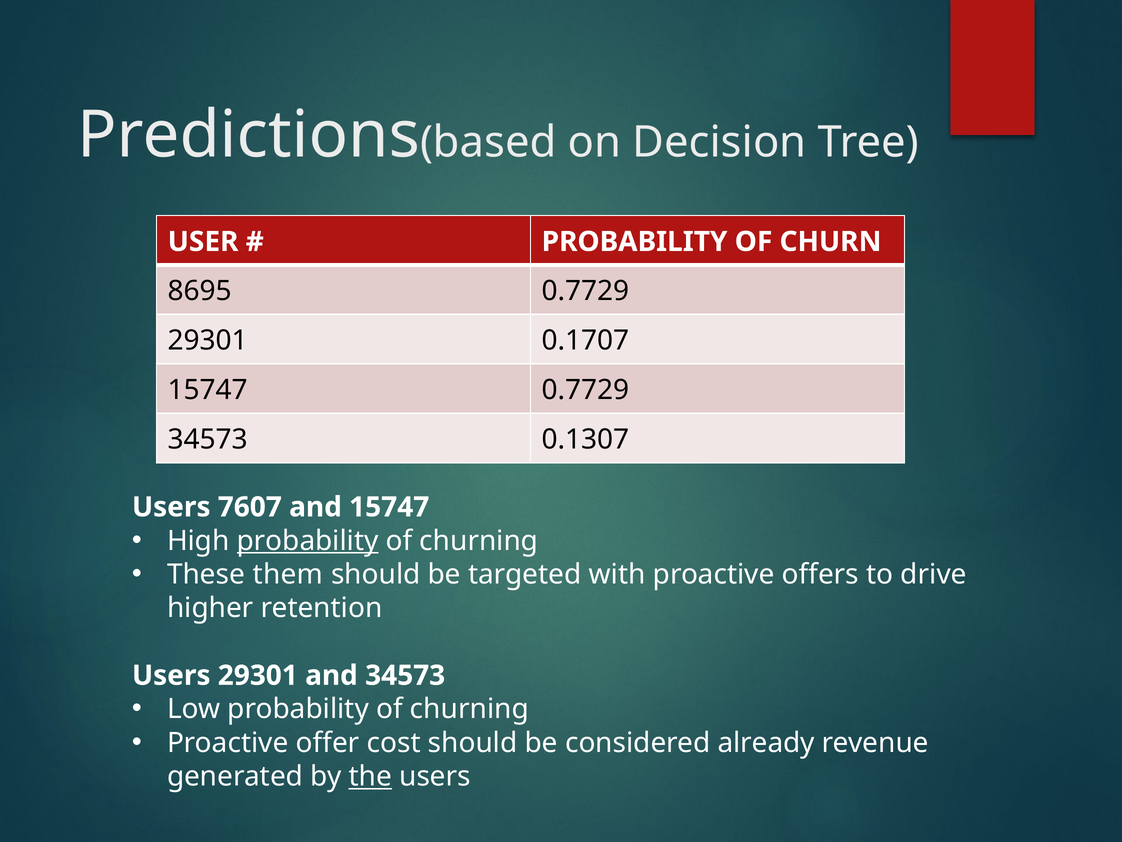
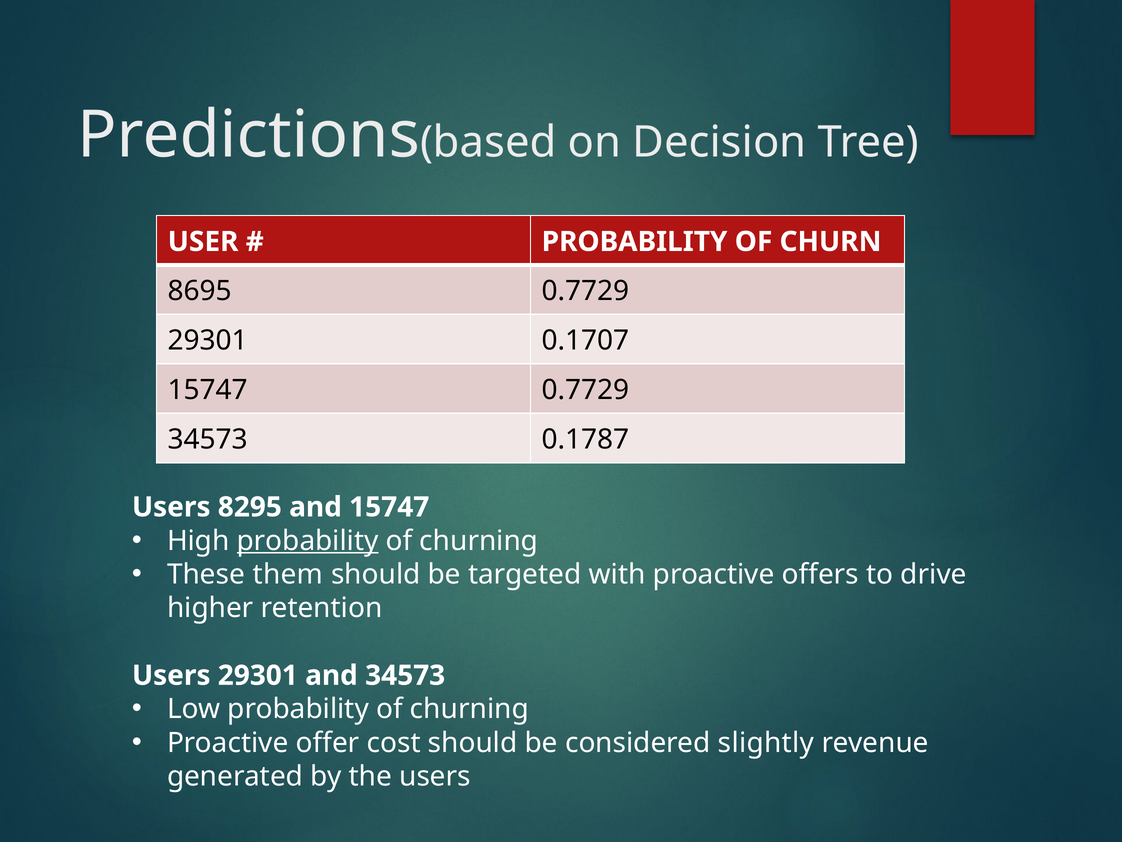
0.1307: 0.1307 -> 0.1787
7607: 7607 -> 8295
already: already -> slightly
the underline: present -> none
